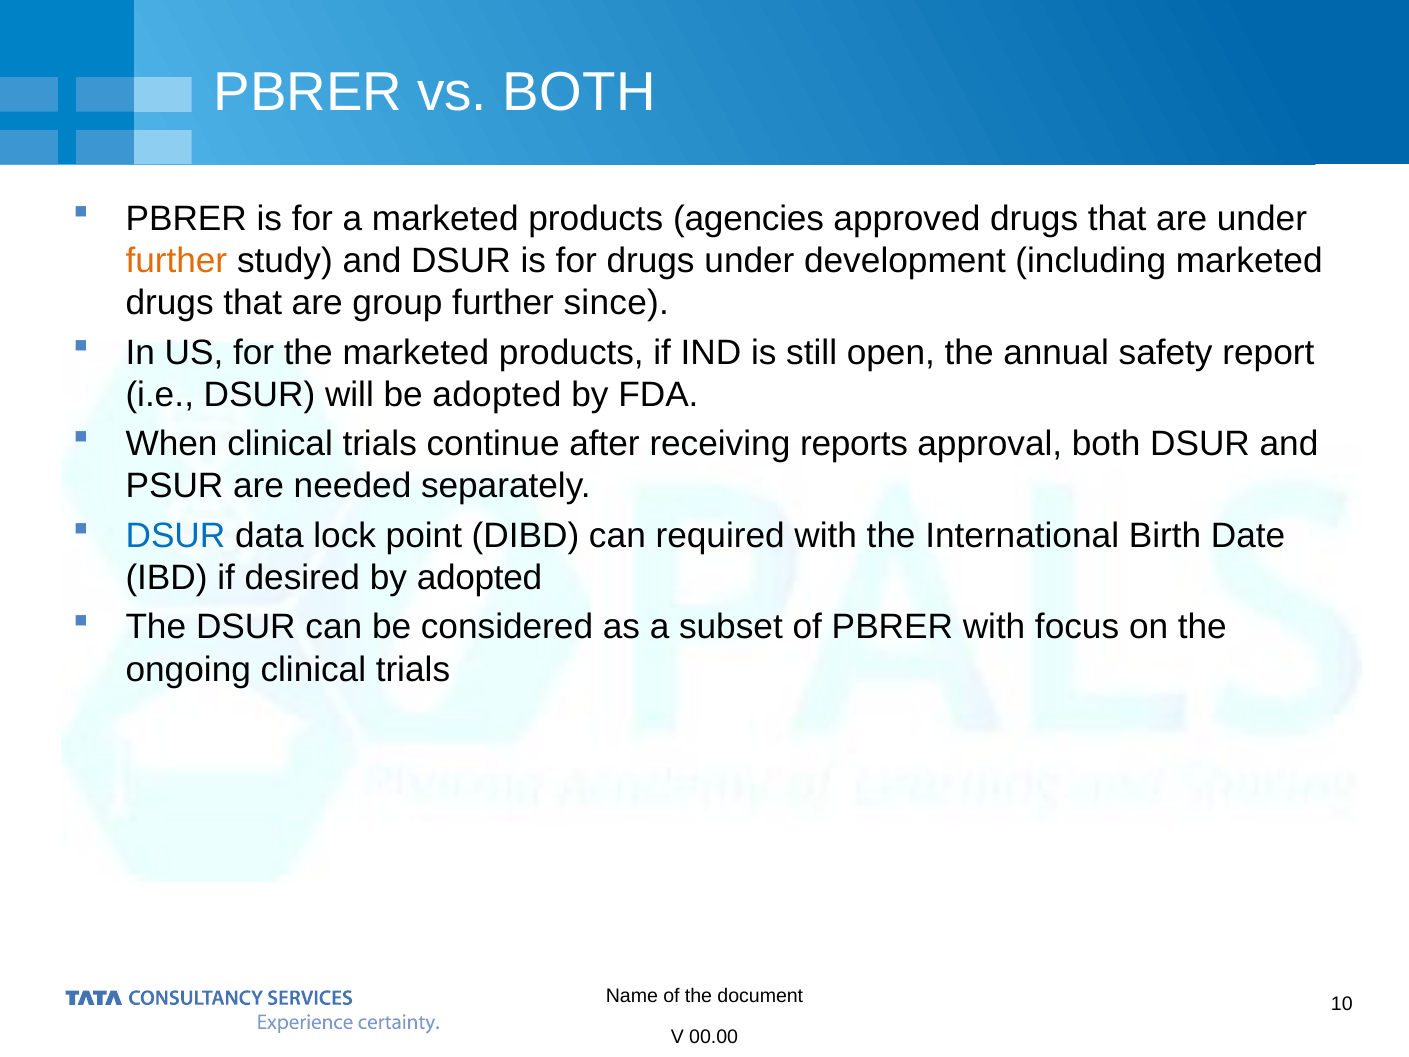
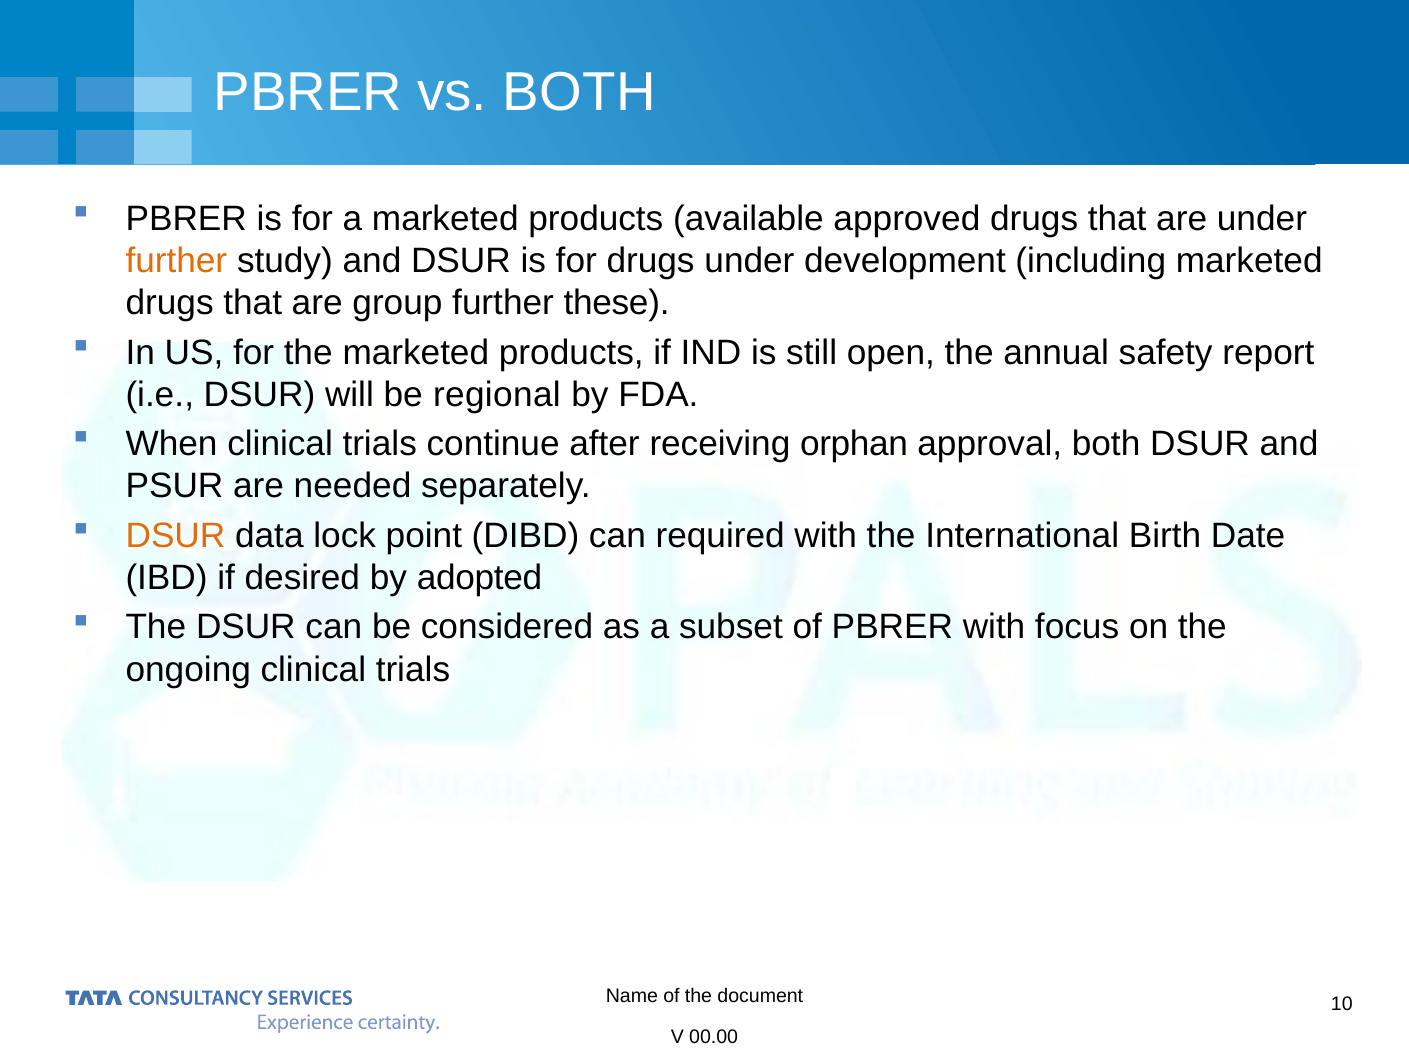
agencies: agencies -> available
since: since -> these
be adopted: adopted -> regional
reports: reports -> orphan
DSUR at (175, 536) colour: blue -> orange
